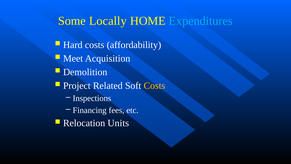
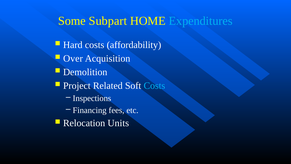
Locally: Locally -> Subpart
Meet: Meet -> Over
Costs at (154, 86) colour: yellow -> light blue
